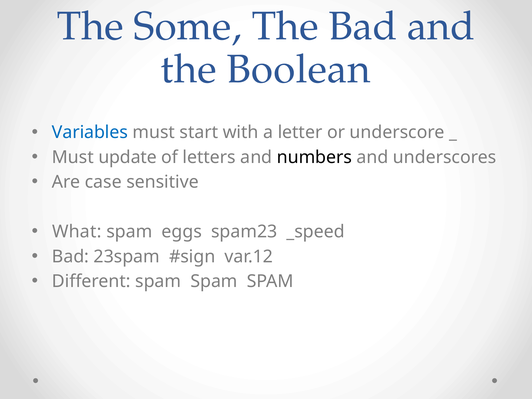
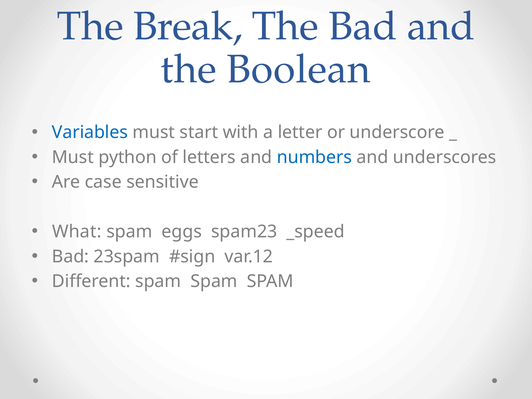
Some: Some -> Break
update: update -> python
numbers colour: black -> blue
